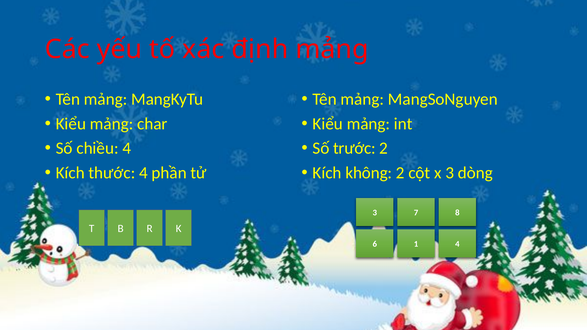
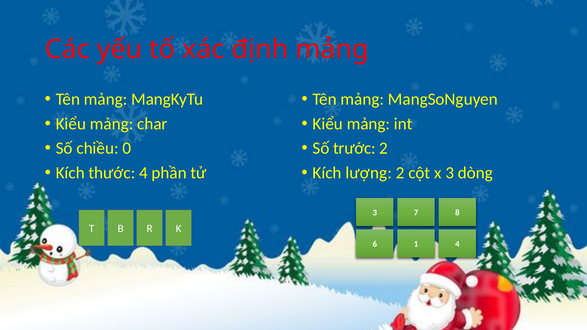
chiều 4: 4 -> 0
không: không -> lượng
